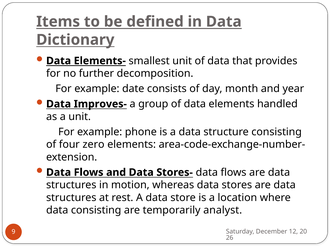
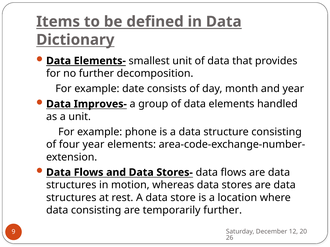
four zero: zero -> year
temporarily analyst: analyst -> further
